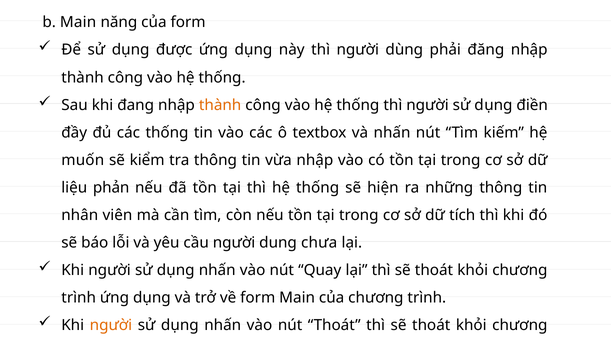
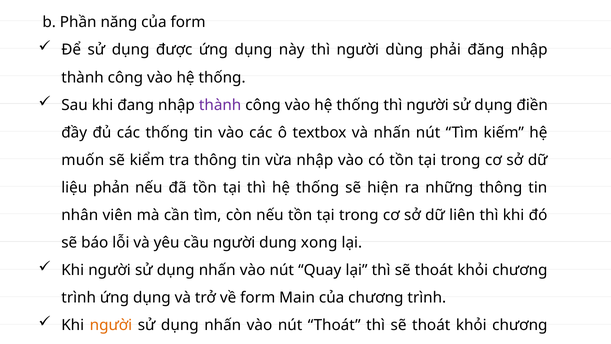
b Main: Main -> Phần
thành at (220, 105) colour: orange -> purple
tích: tích -> liên
chưa: chưa -> xong
